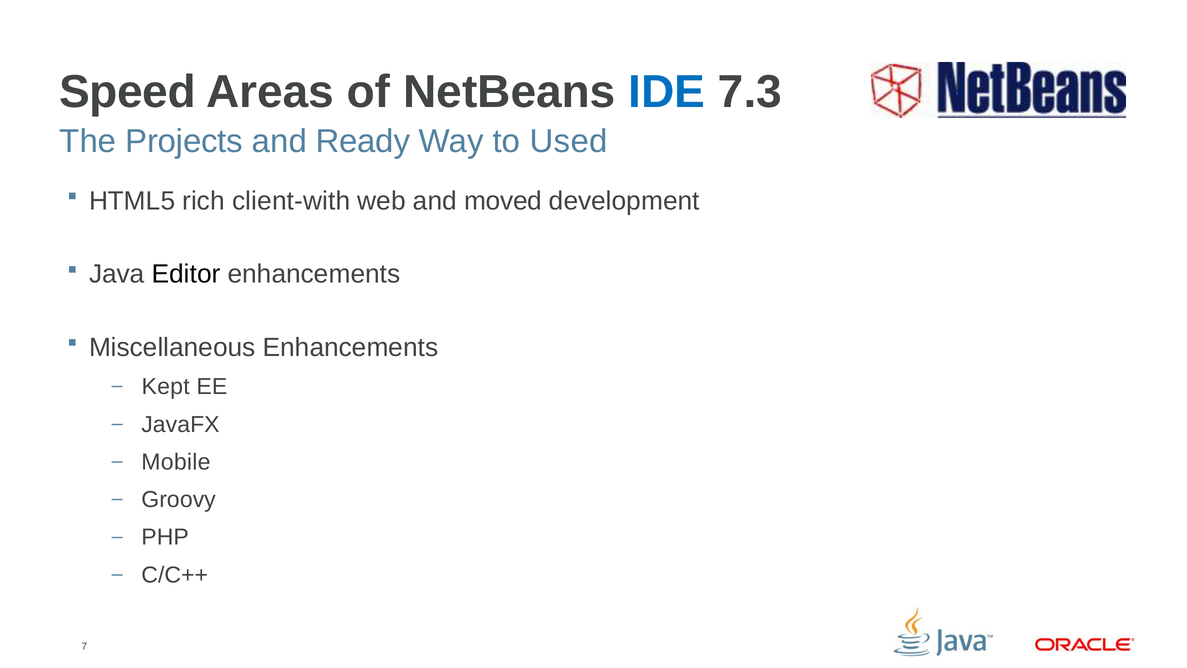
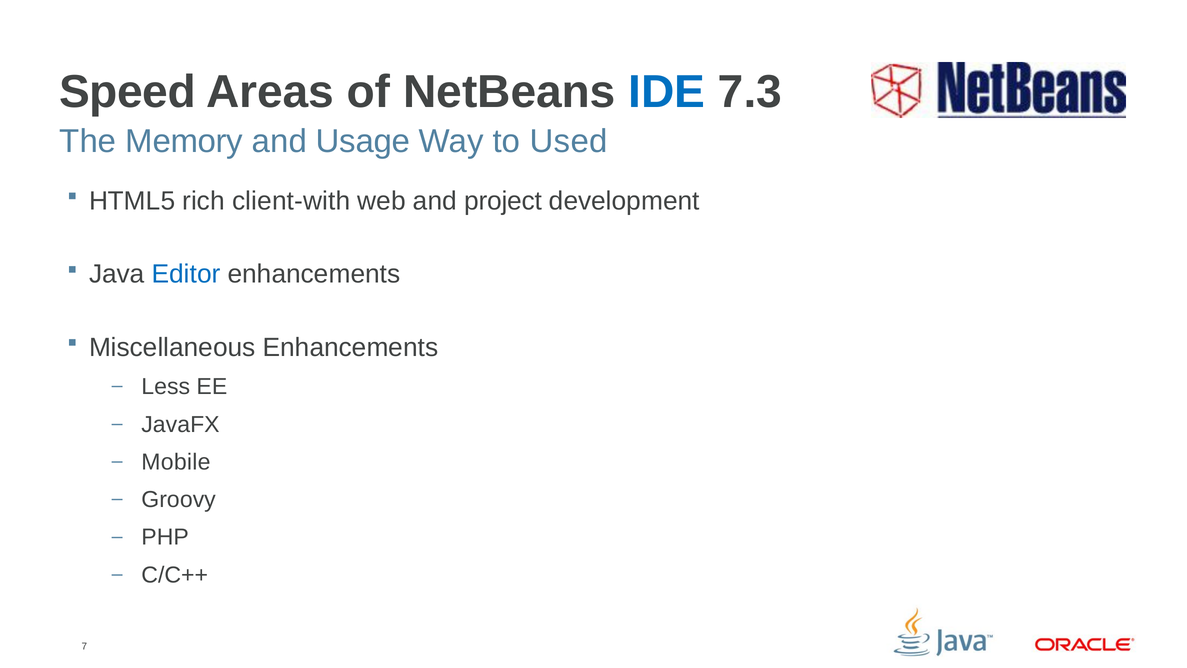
Projects: Projects -> Memory
Ready: Ready -> Usage
moved: moved -> project
Editor colour: black -> blue
Kept: Kept -> Less
